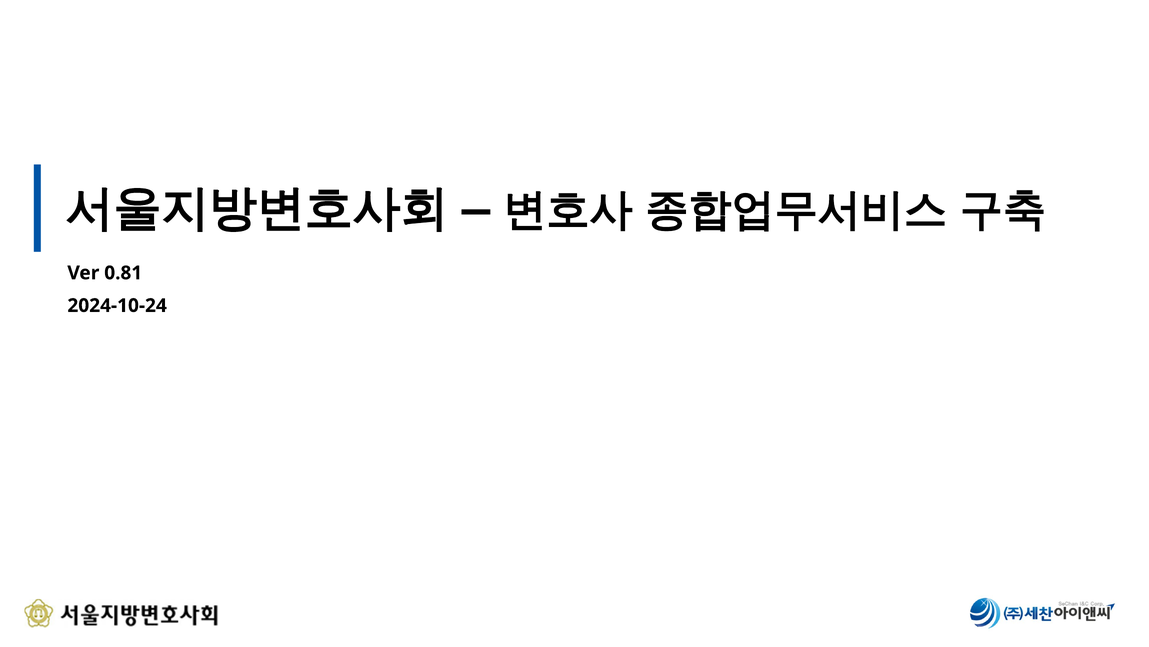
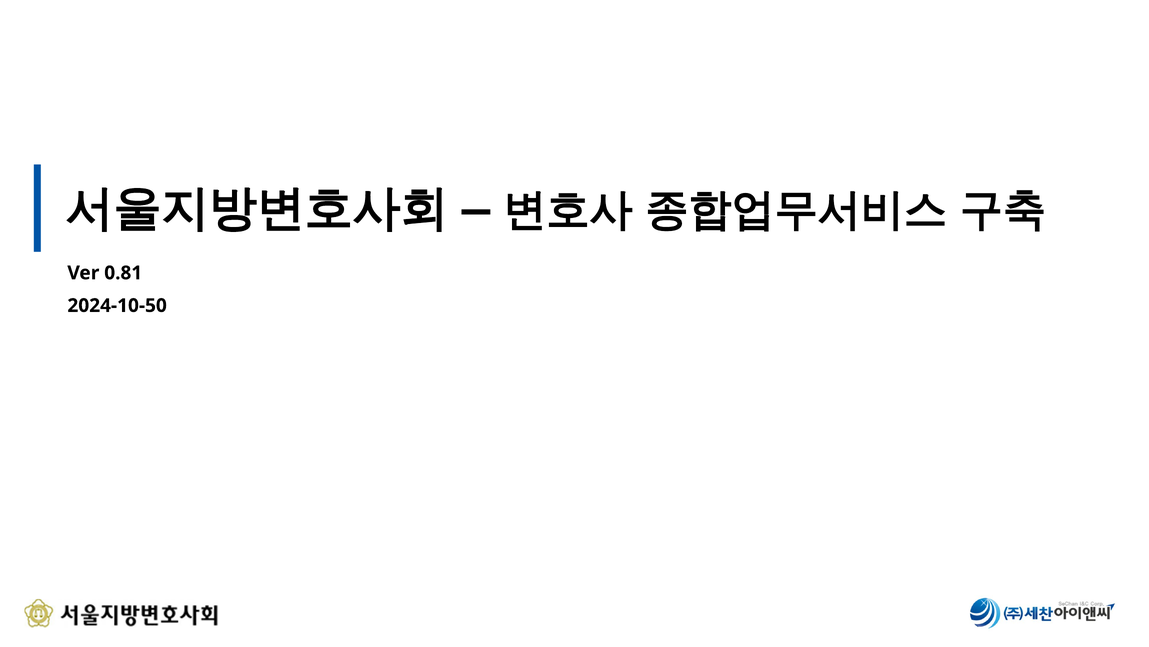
2024-10-24: 2024-10-24 -> 2024-10-50
